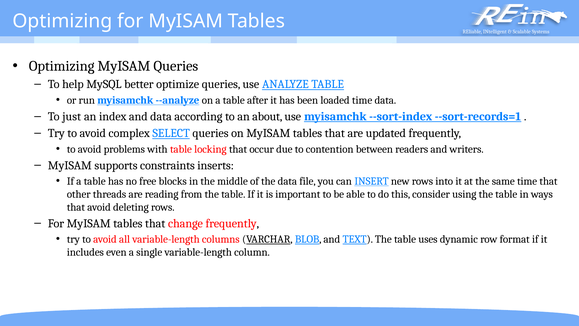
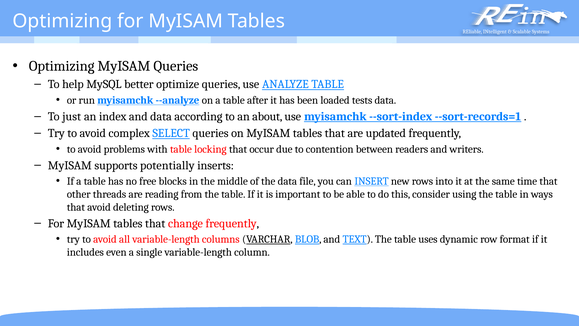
loaded time: time -> tests
constraints: constraints -> potentially
